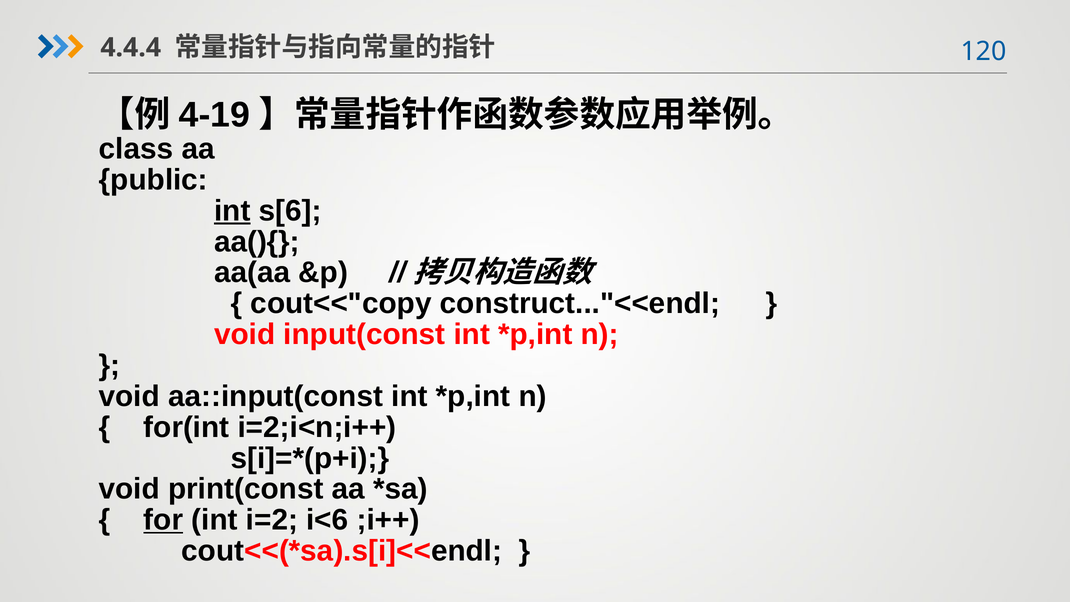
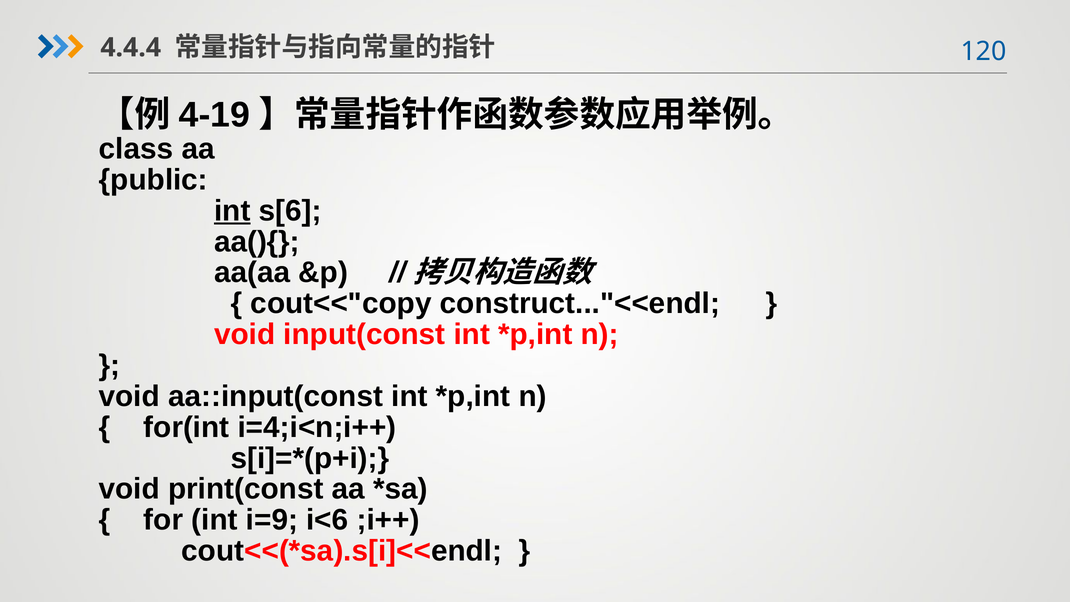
i=2;i<n;i++: i=2;i<n;i++ -> i=4;i<n;i++
for underline: present -> none
i=2: i=2 -> i=9
